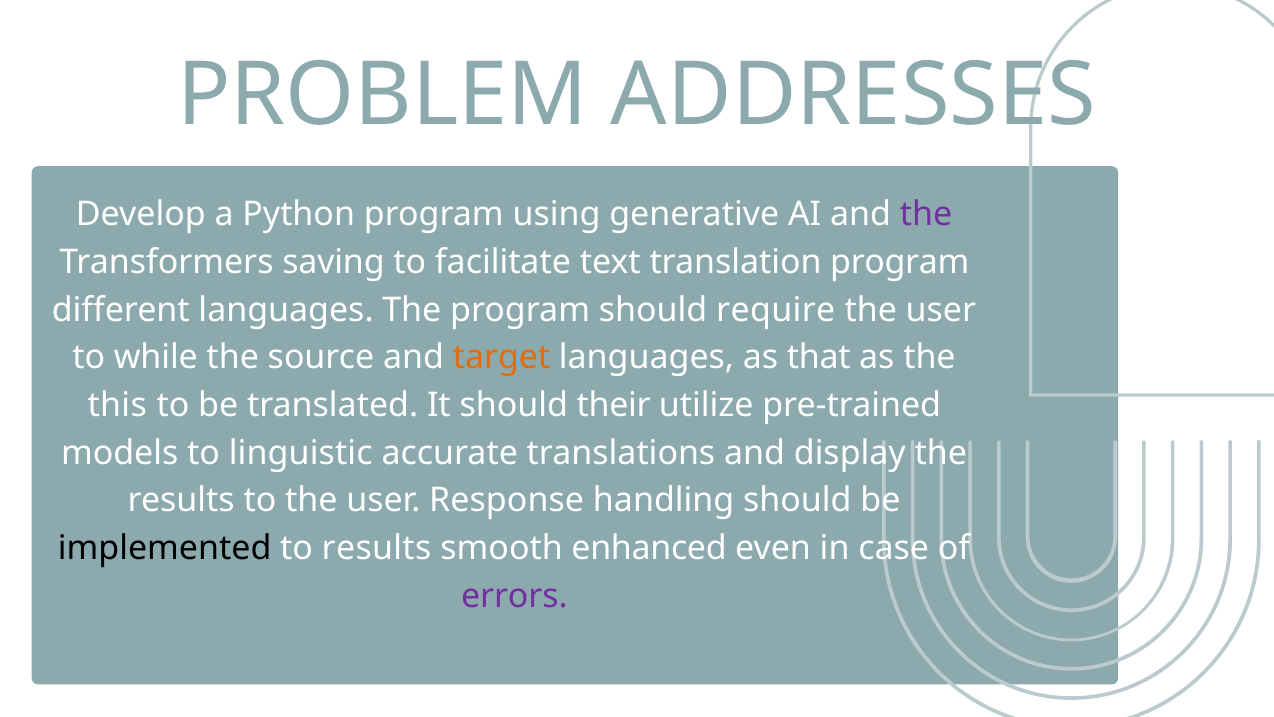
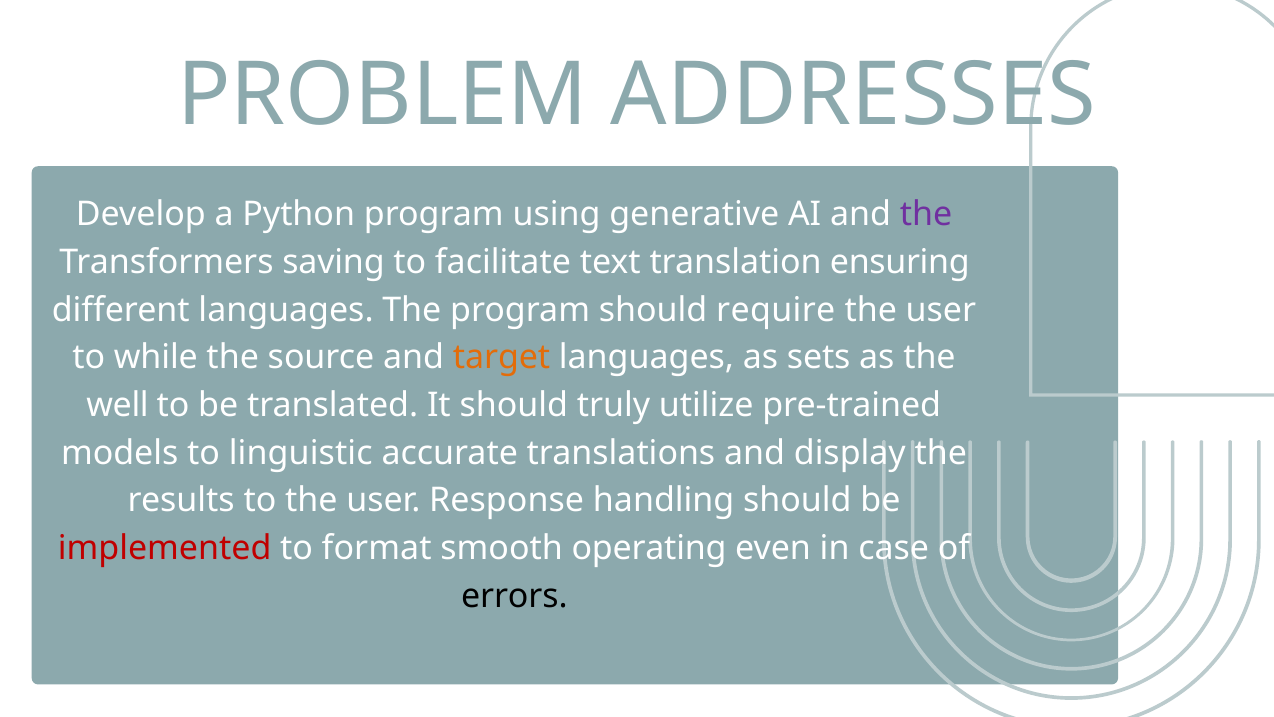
translation program: program -> ensuring
that: that -> sets
this: this -> well
their: their -> truly
implemented colour: black -> red
to results: results -> format
enhanced: enhanced -> operating
errors colour: purple -> black
